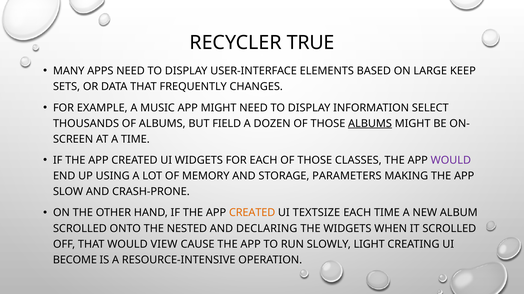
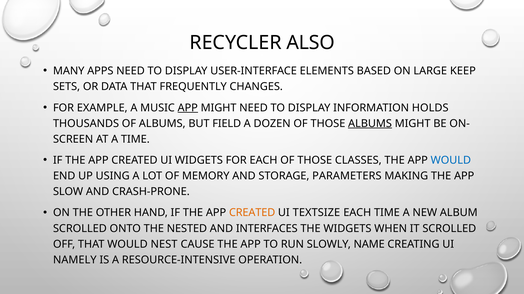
TRUE: TRUE -> ALSO
APP at (188, 108) underline: none -> present
SELECT: SELECT -> HOLDS
WOULD at (451, 161) colour: purple -> blue
DECLARING: DECLARING -> INTERFACES
VIEW: VIEW -> NEST
LIGHT: LIGHT -> NAME
BECOME: BECOME -> NAMELY
